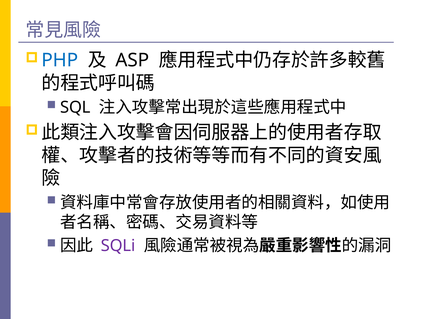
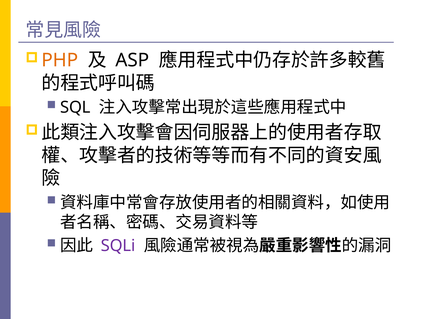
PHP colour: blue -> orange
